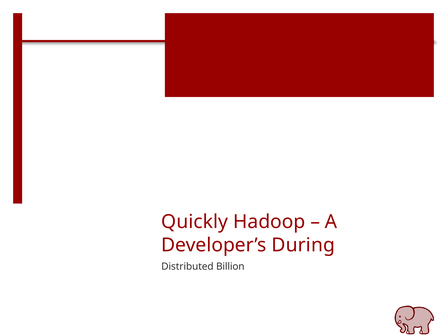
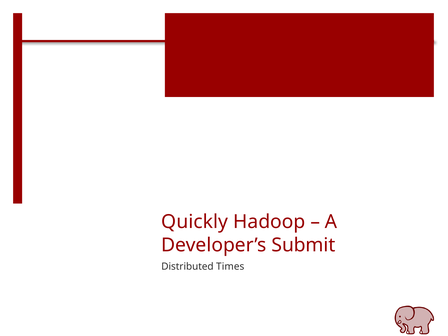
During: During -> Submit
Billion: Billion -> Times
